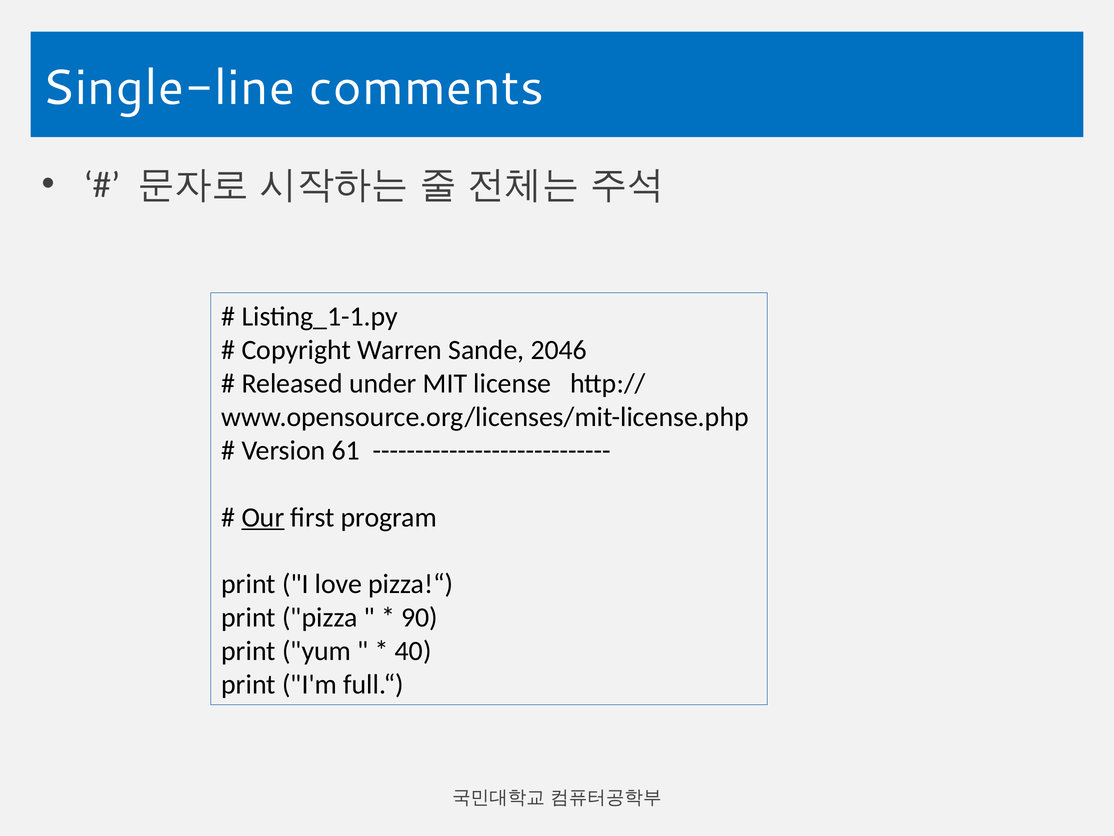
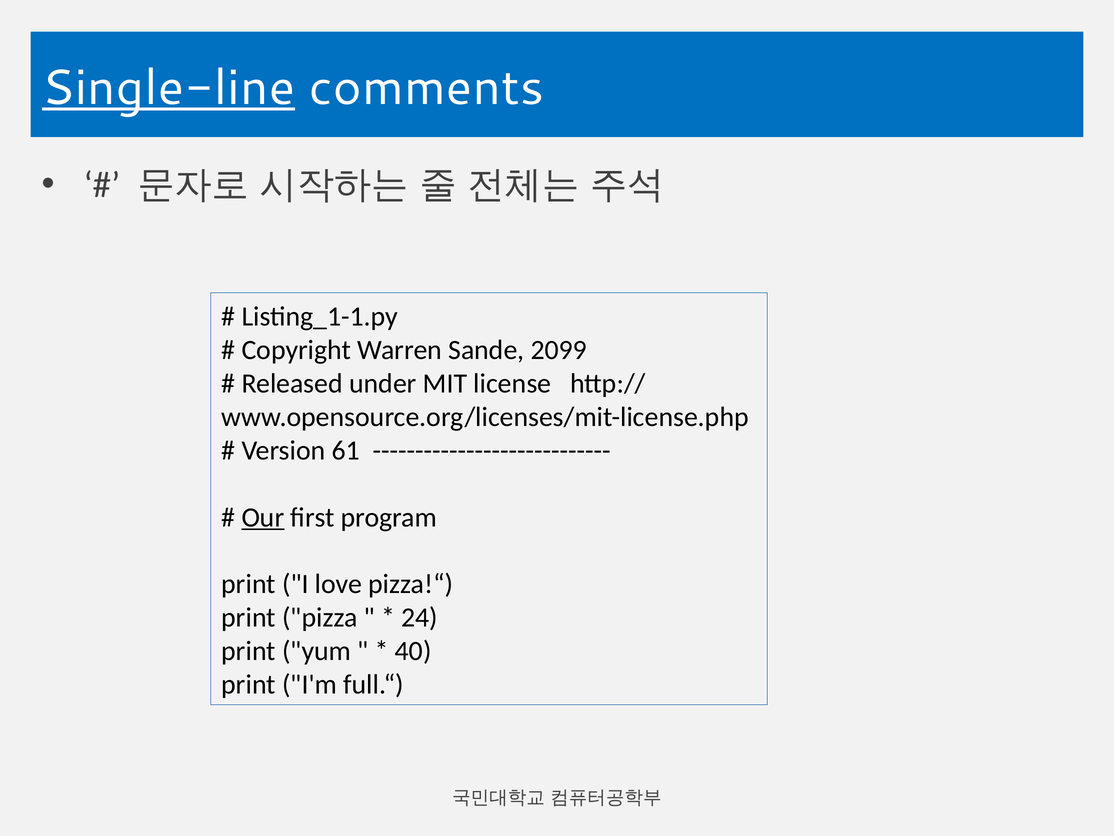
Single-line underline: none -> present
2046: 2046 -> 2099
90: 90 -> 24
